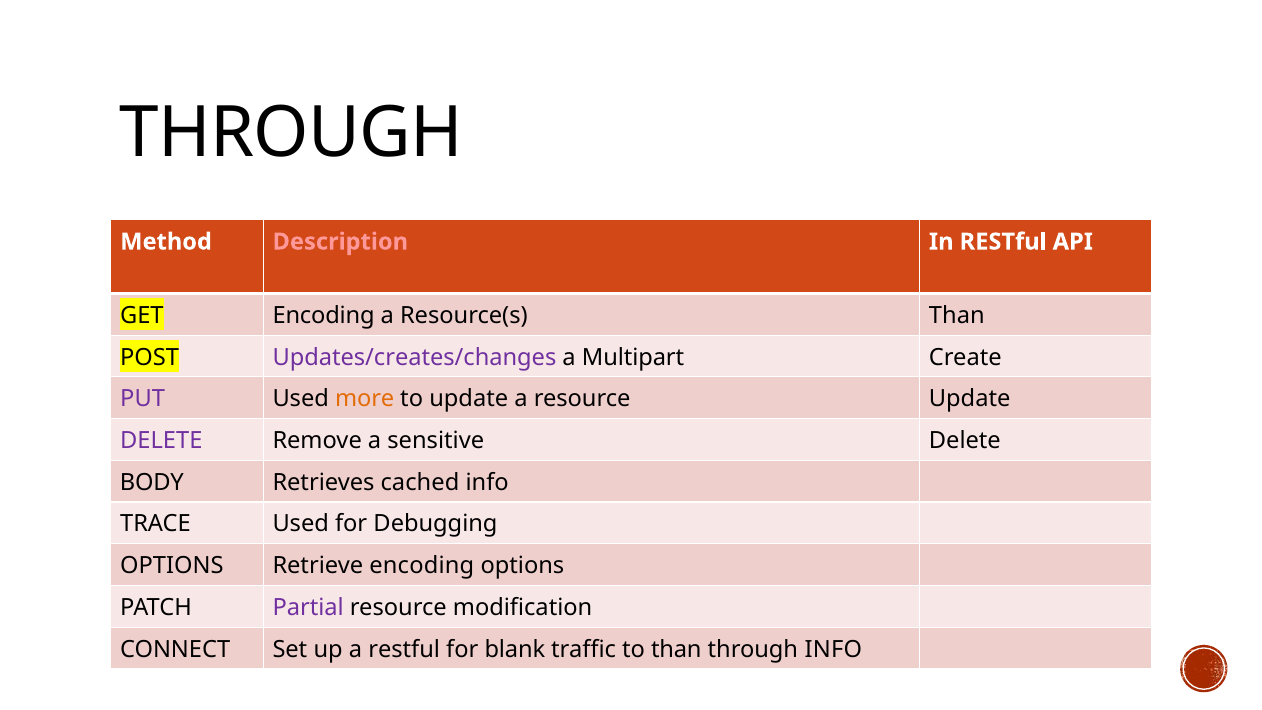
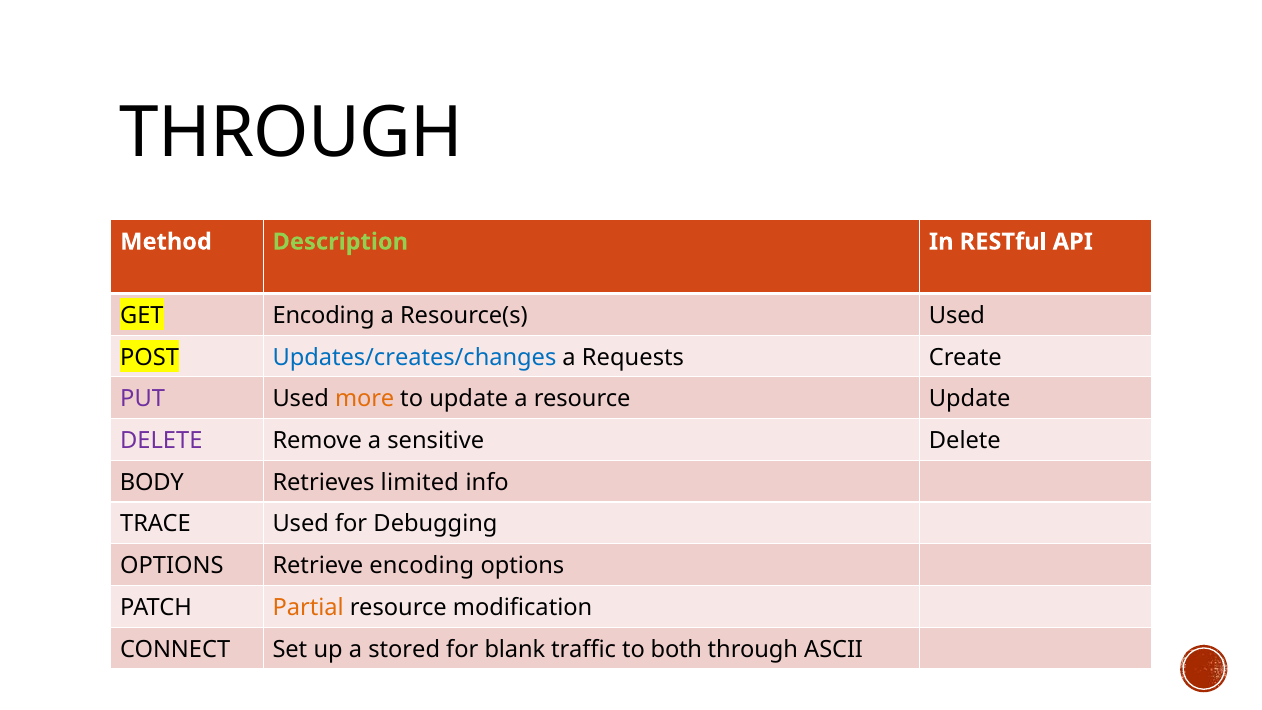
Description colour: pink -> light green
Resource(s Than: Than -> Used
Updates/creates/changes colour: purple -> blue
Multipart: Multipart -> Requests
cached: cached -> limited
Partial colour: purple -> orange
a restful: restful -> stored
to than: than -> both
through INFO: INFO -> ASCII
